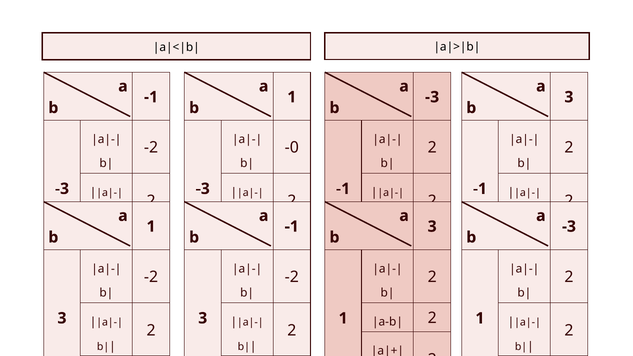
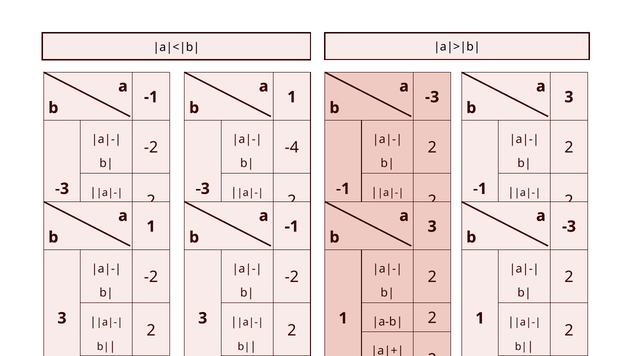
-0: -0 -> -4
